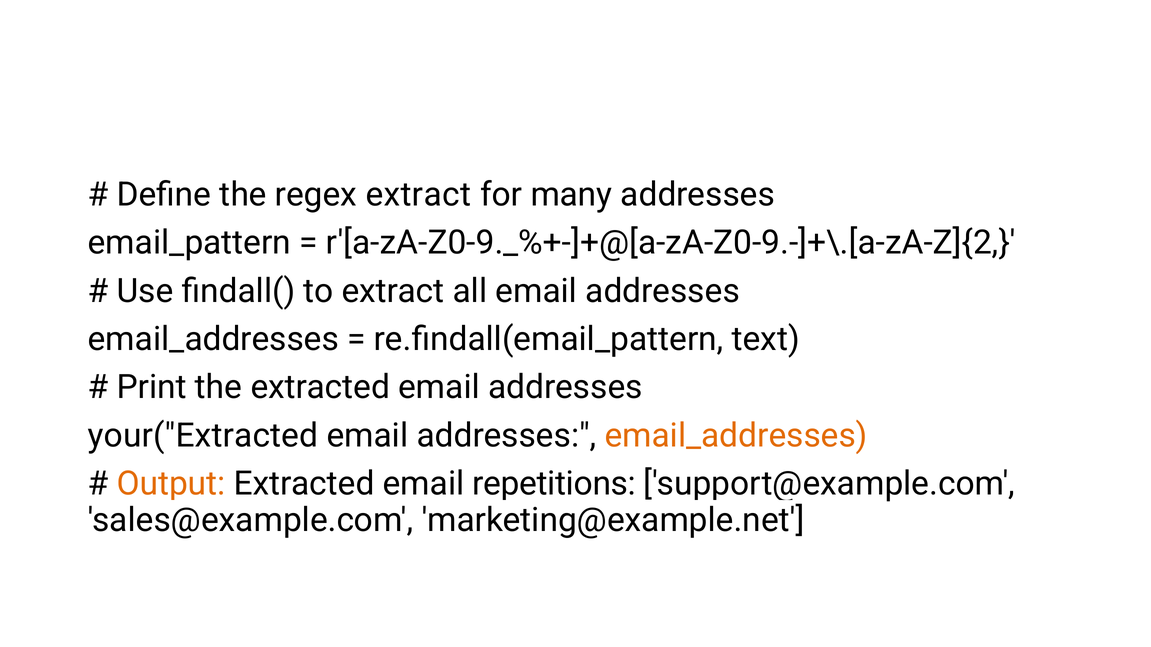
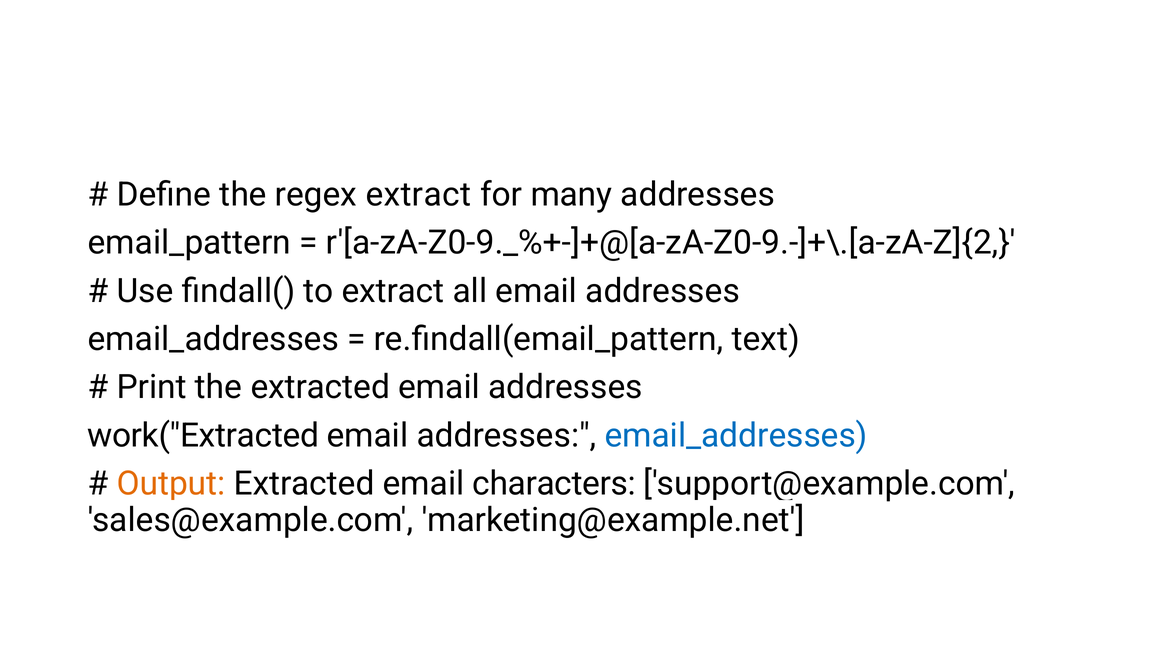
your("Extracted: your("Extracted -> work("Extracted
email_addresses at (736, 436) colour: orange -> blue
repetitions: repetitions -> characters
